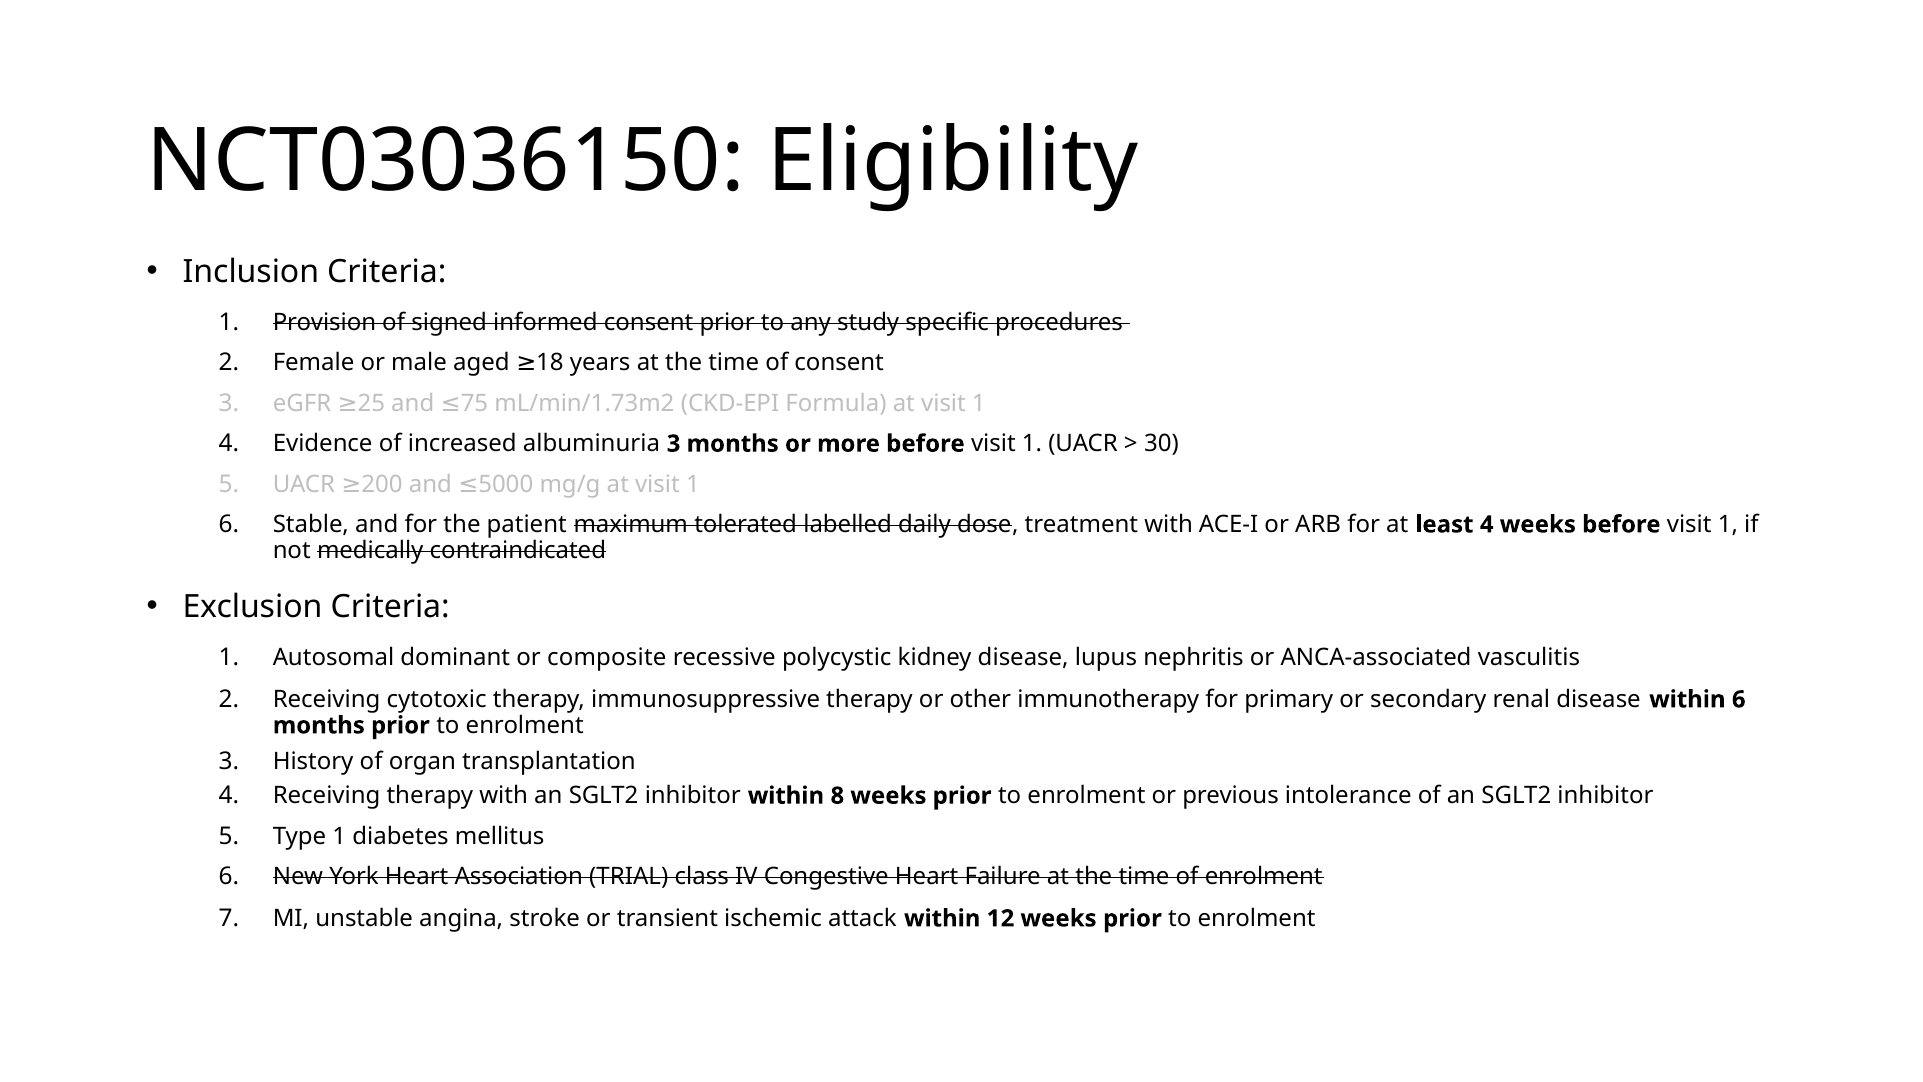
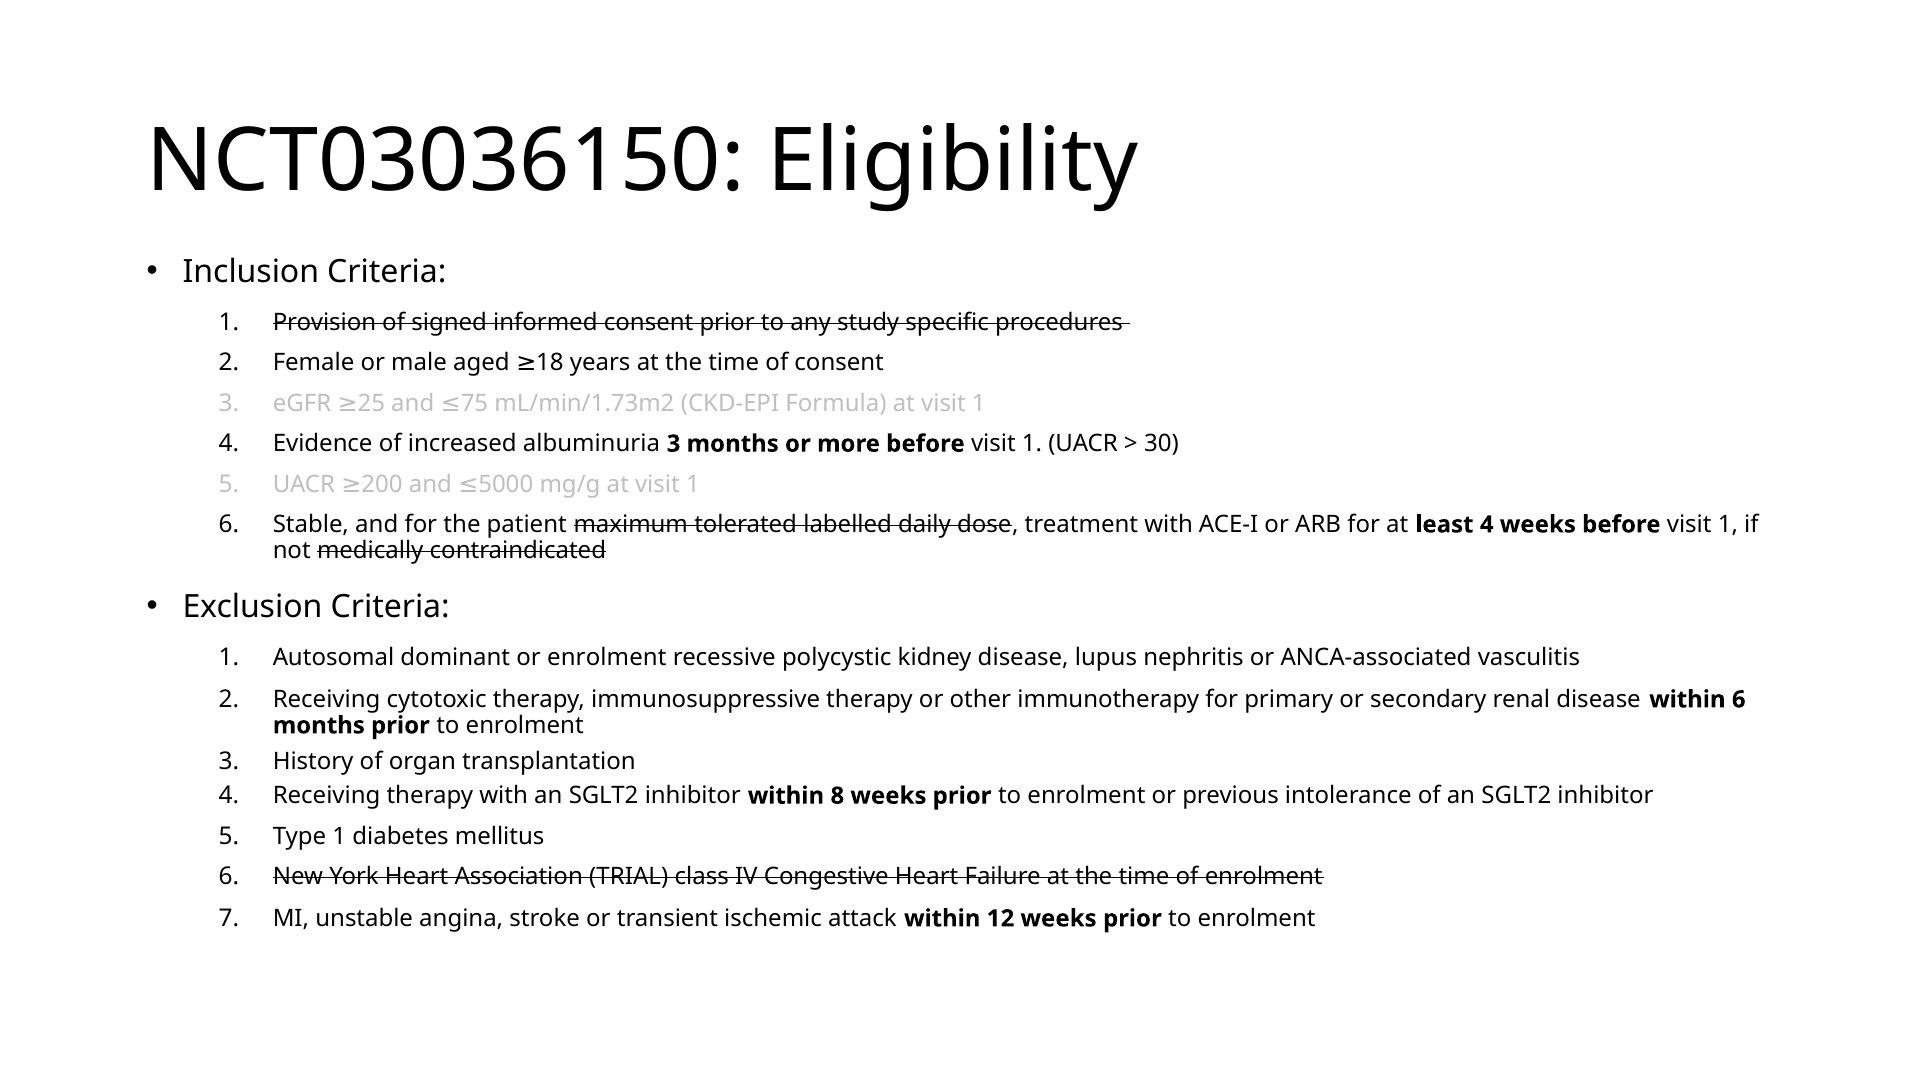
or composite: composite -> enrolment
